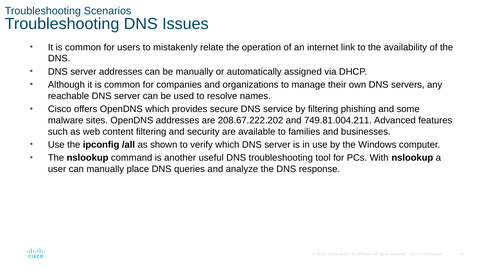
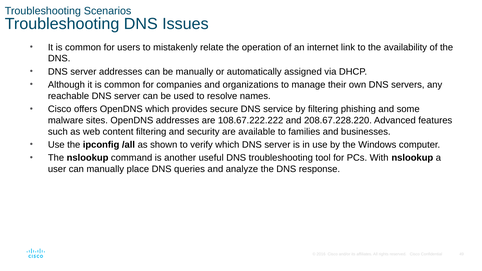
208.67.222.202: 208.67.222.202 -> 108.67.222.222
749.81.004.211: 749.81.004.211 -> 208.67.228.220
